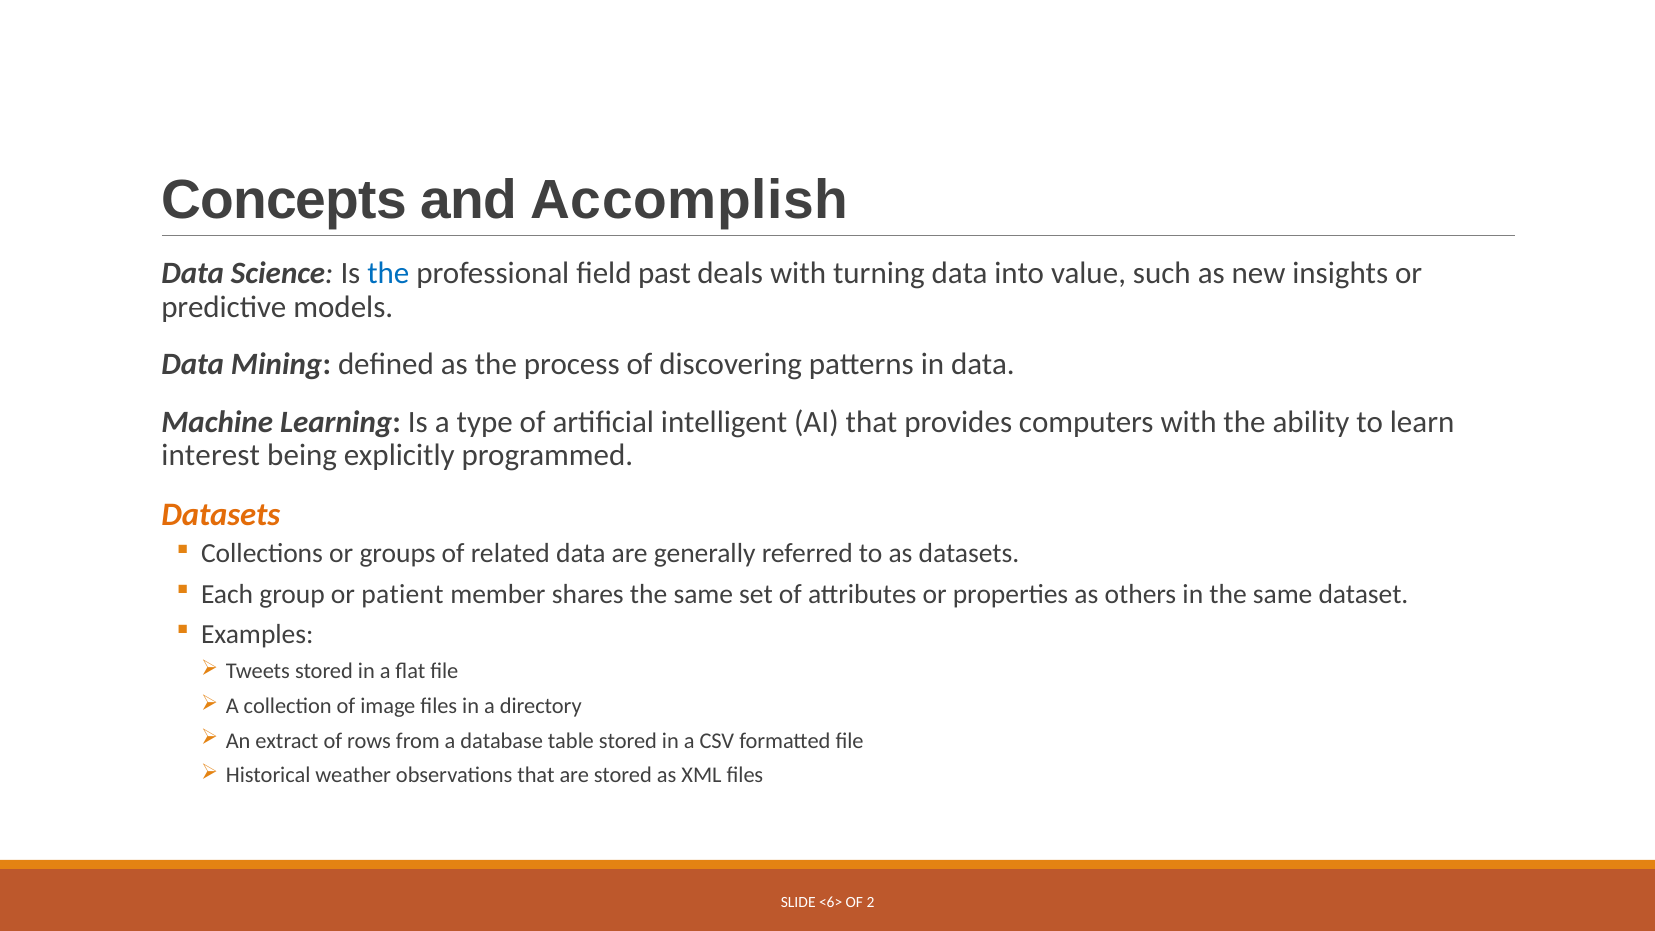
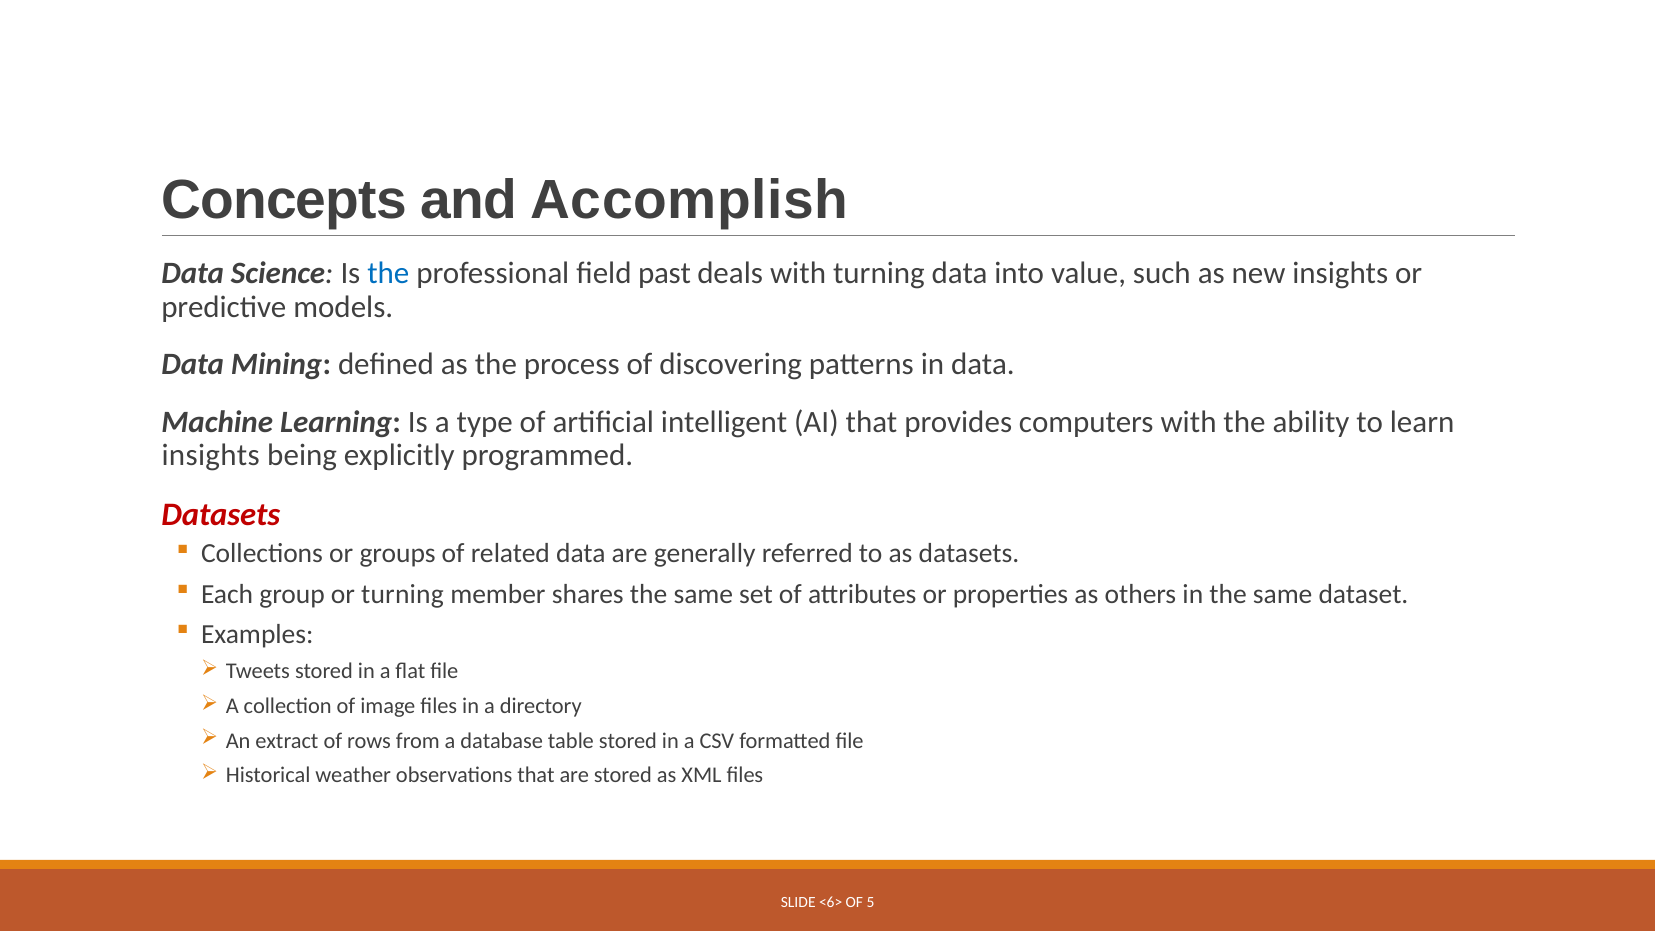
interest at (211, 456): interest -> insights
Datasets at (221, 514) colour: orange -> red
or patient: patient -> turning
2: 2 -> 5
